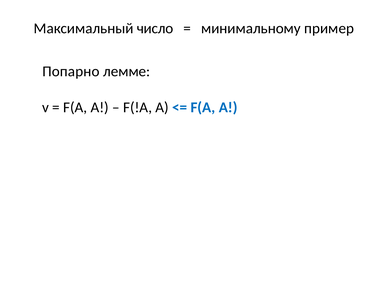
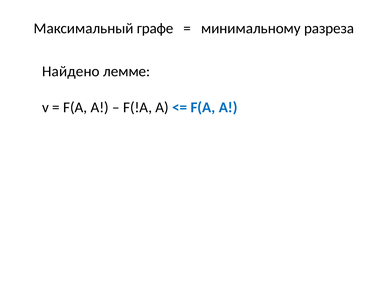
число: число -> графе
пример: пример -> разреза
Попарно: Попарно -> Найдено
